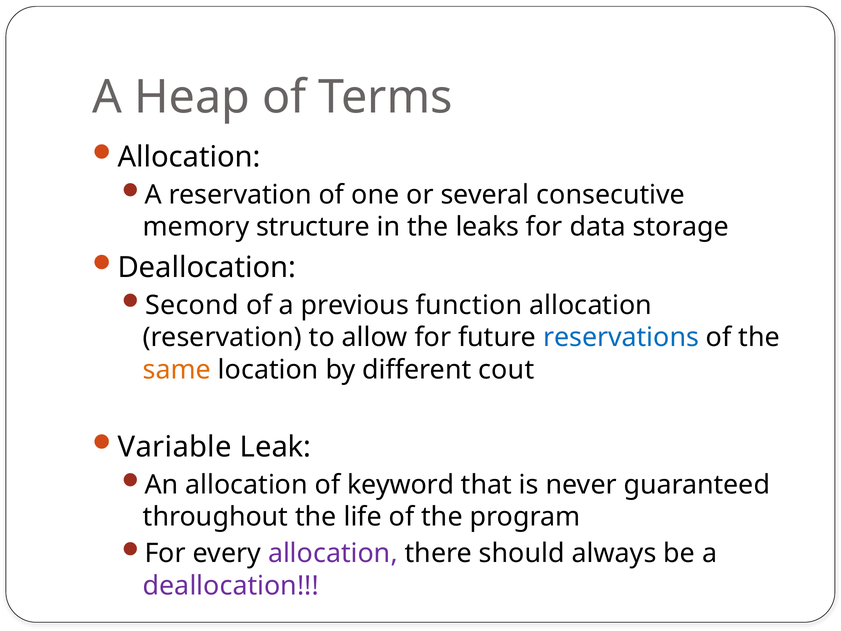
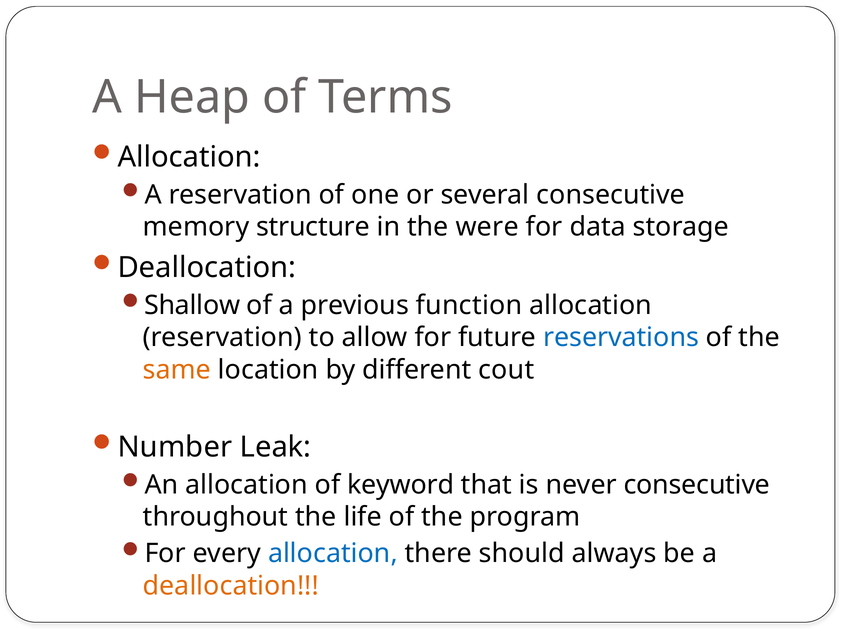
leaks: leaks -> were
Second: Second -> Shallow
Variable: Variable -> Number
never guaranteed: guaranteed -> consecutive
allocation at (333, 553) colour: purple -> blue
deallocation at (231, 586) colour: purple -> orange
